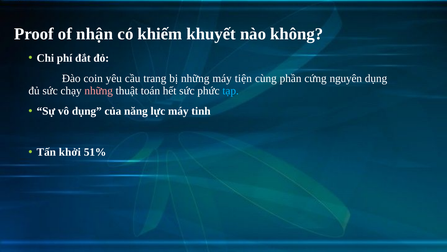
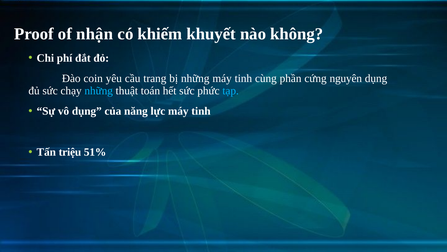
những máy tiện: tiện -> tinh
những at (99, 90) colour: pink -> light blue
khởi: khởi -> triệu
